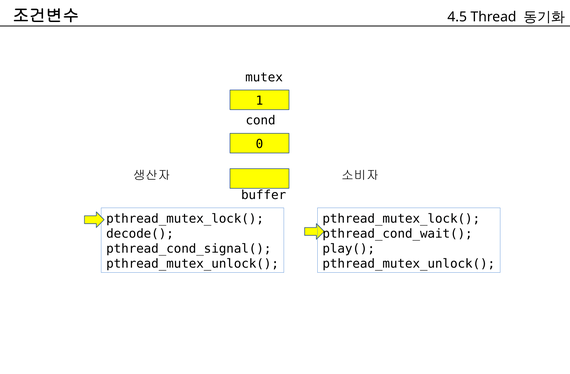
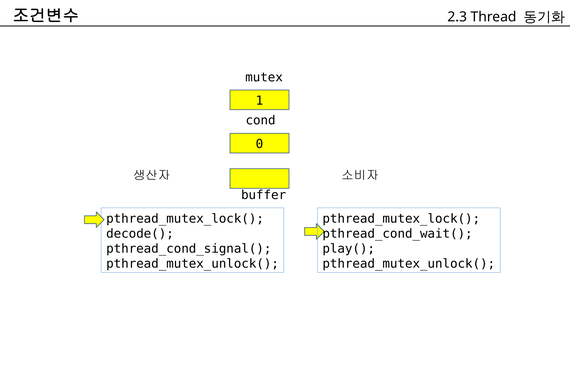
4.5: 4.5 -> 2.3
